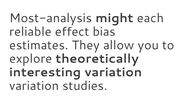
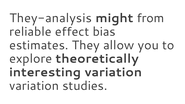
Most-analysis: Most-analysis -> They-analysis
each: each -> from
